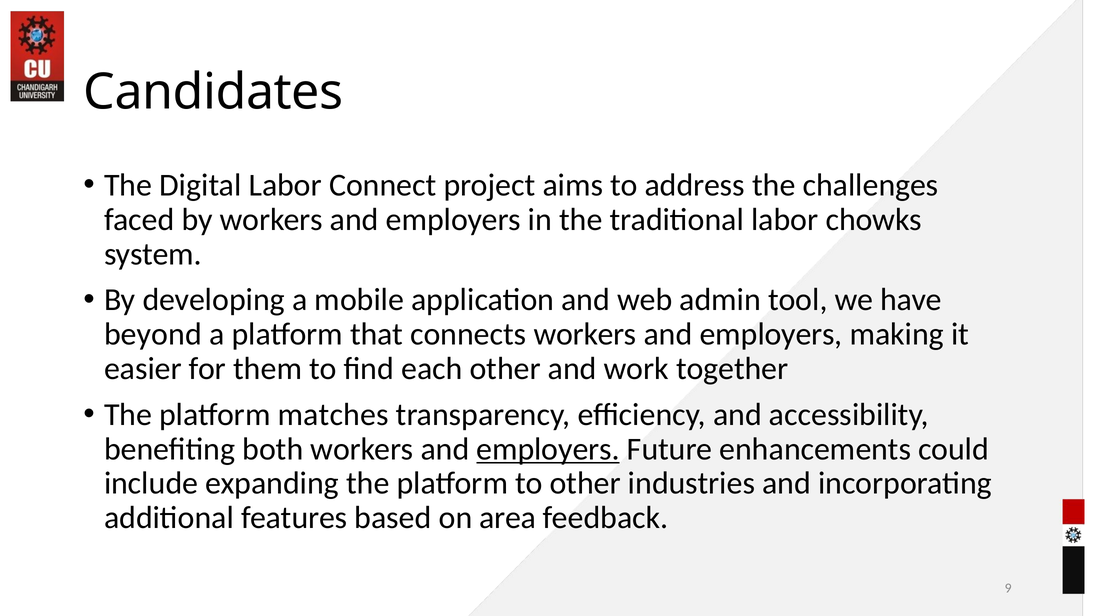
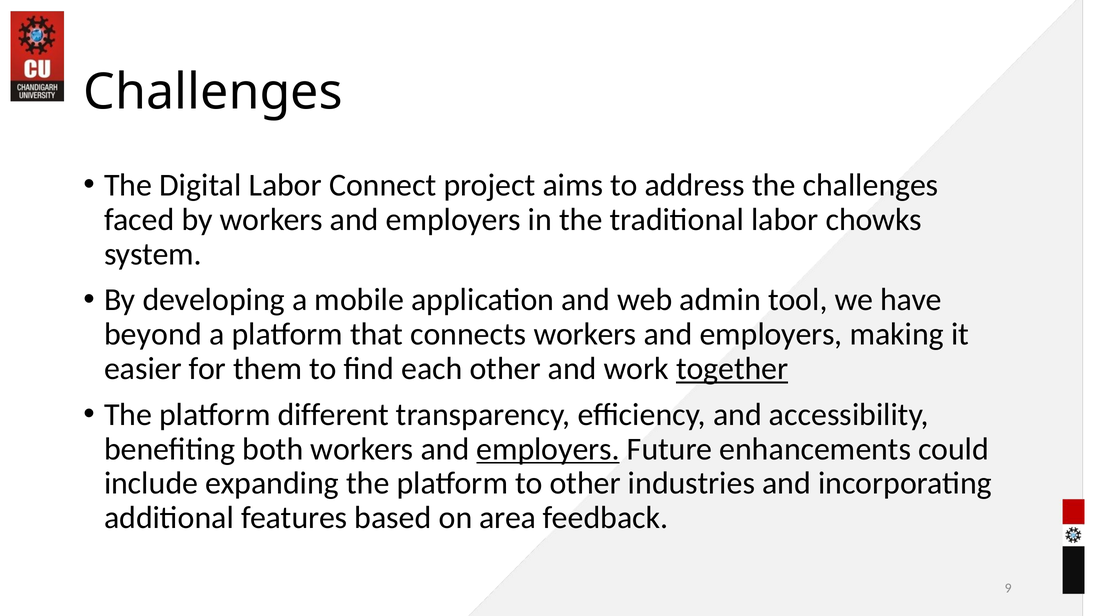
Candidates at (213, 92): Candidates -> Challenges
together underline: none -> present
matches: matches -> different
